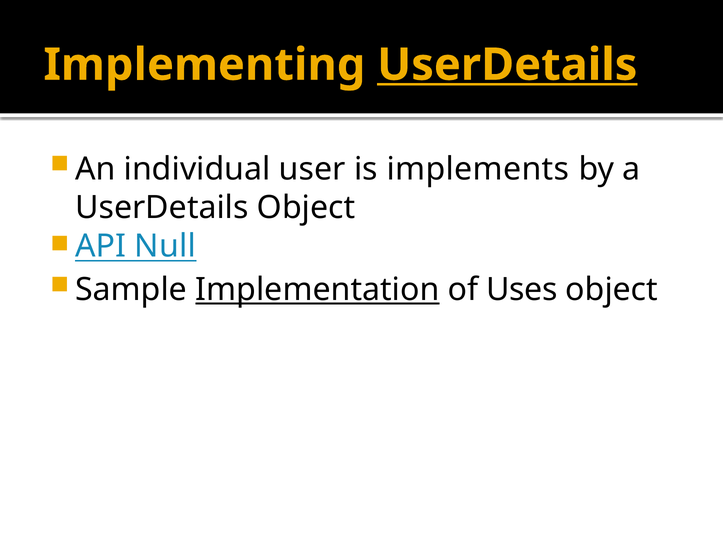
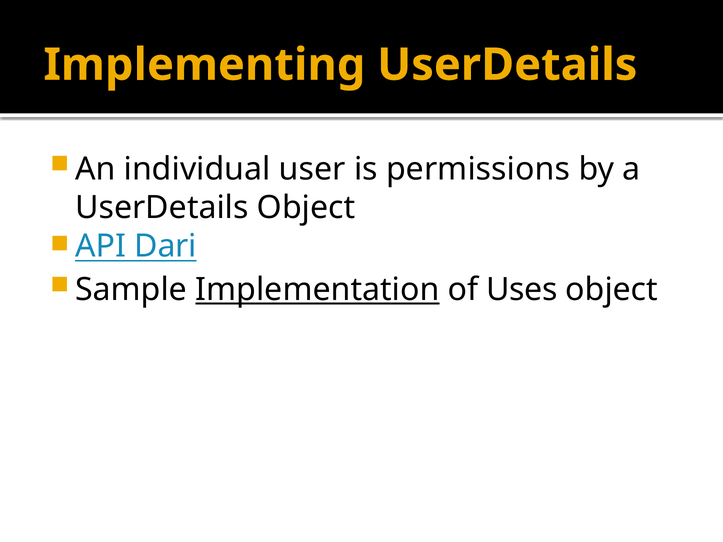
UserDetails at (507, 65) underline: present -> none
implements: implements -> permissions
Null: Null -> Dari
